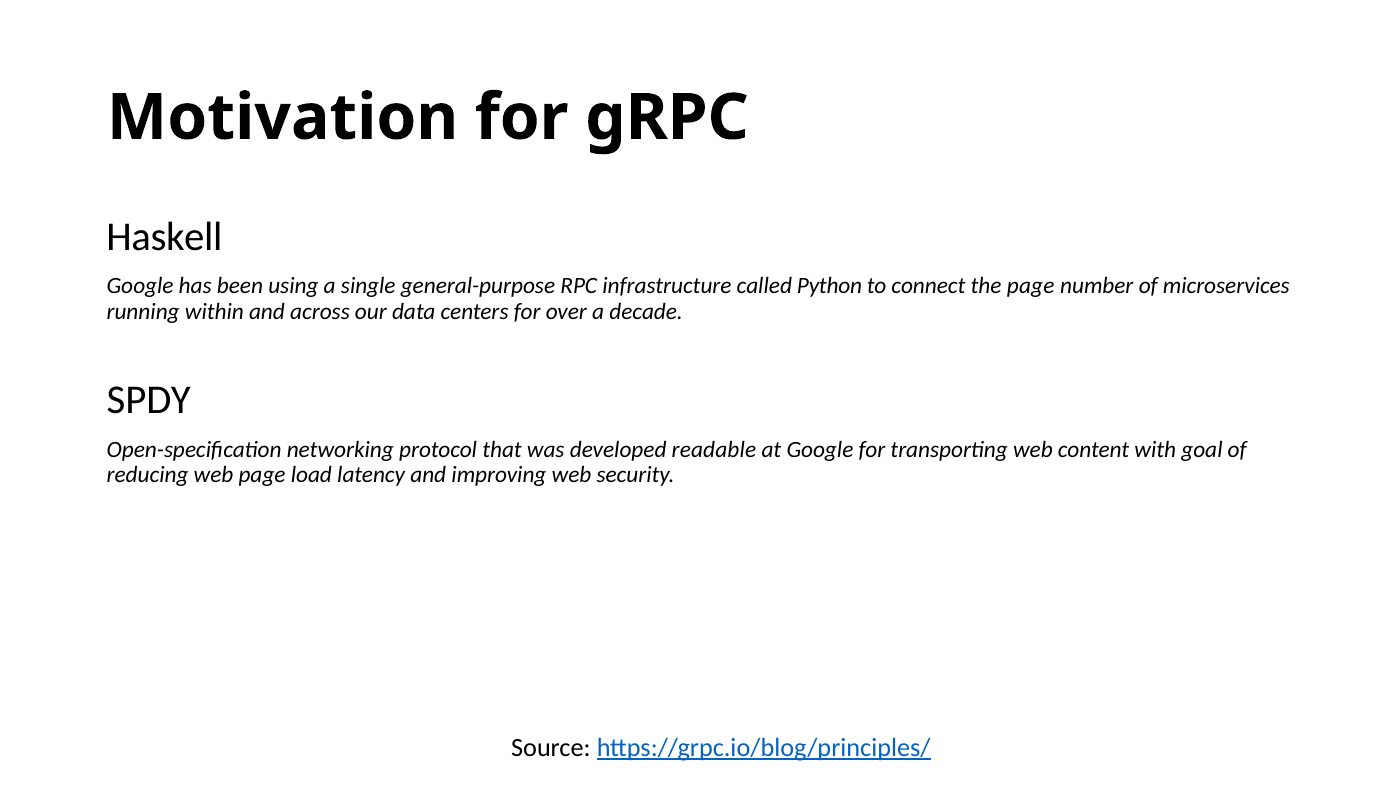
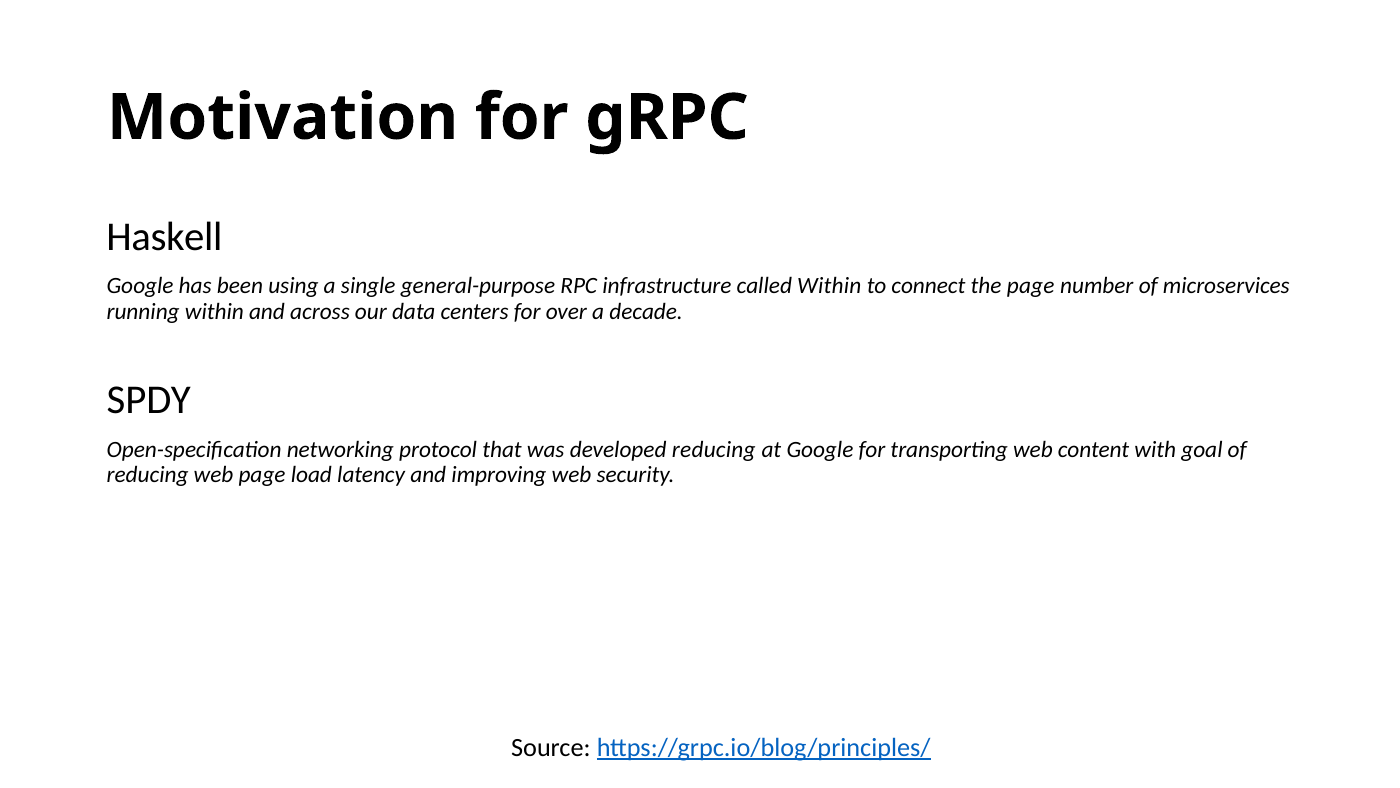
called Python: Python -> Within
developed readable: readable -> reducing
